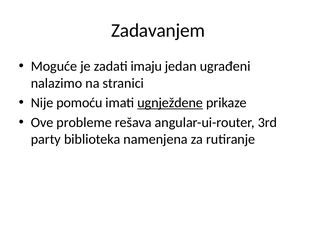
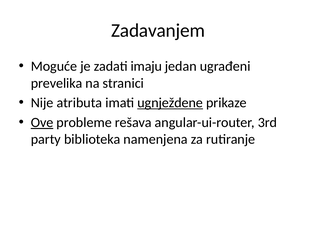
nalazimo: nalazimo -> prevelika
pomoću: pomoću -> atributa
Ove underline: none -> present
